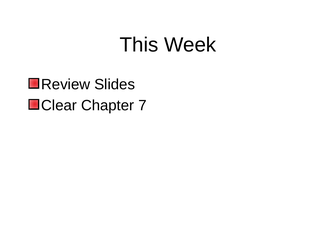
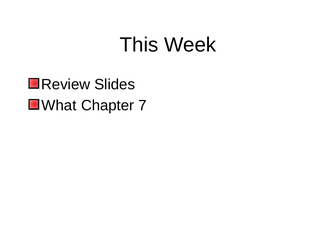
Clear: Clear -> What
